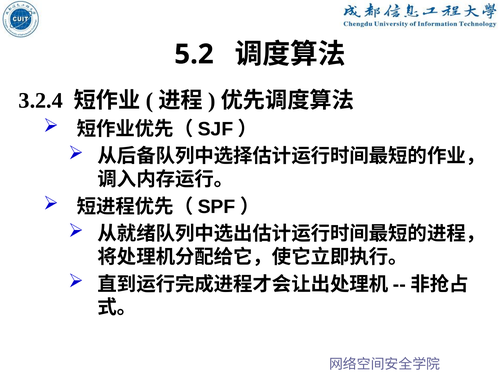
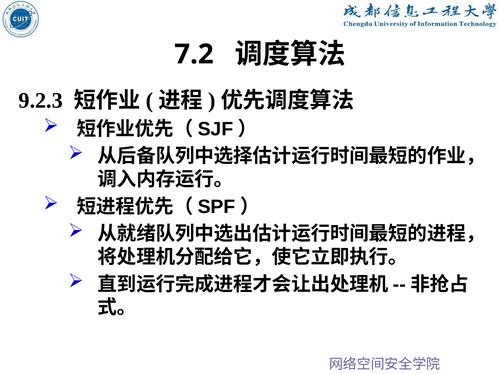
5.2: 5.2 -> 7.2
3.2.4: 3.2.4 -> 9.2.3
